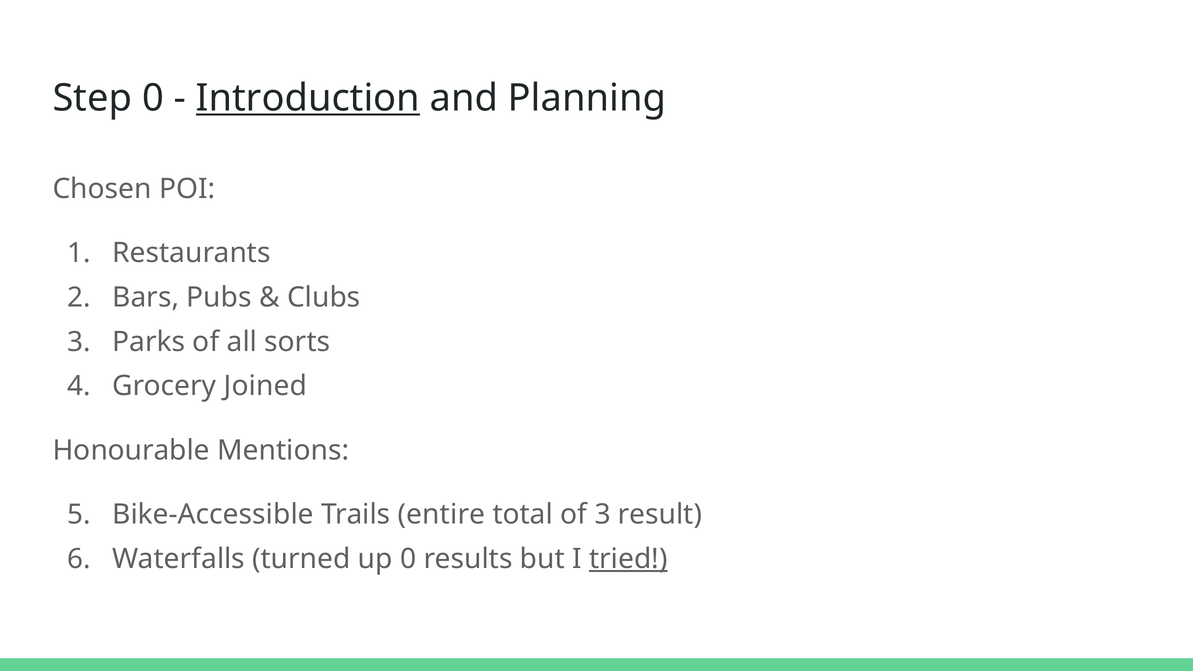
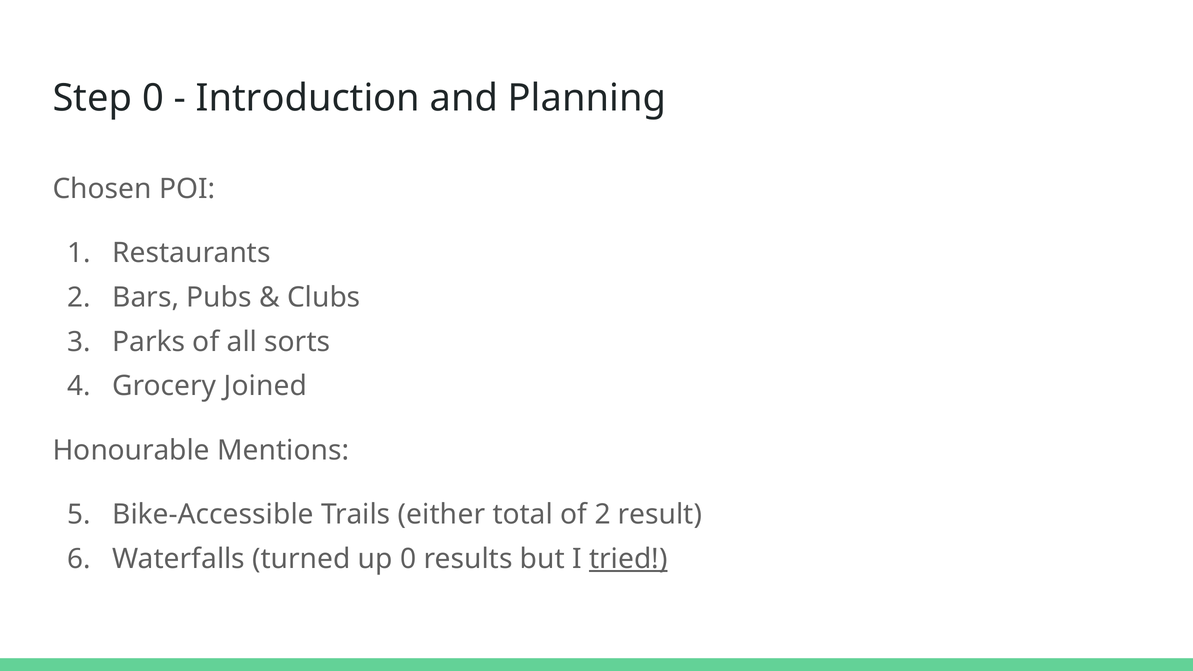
Introduction underline: present -> none
entire: entire -> either
of 3: 3 -> 2
